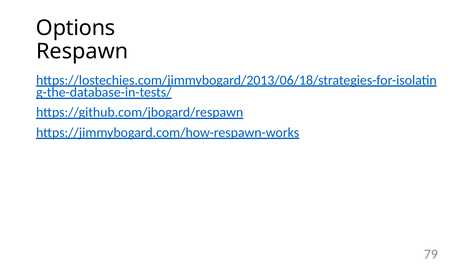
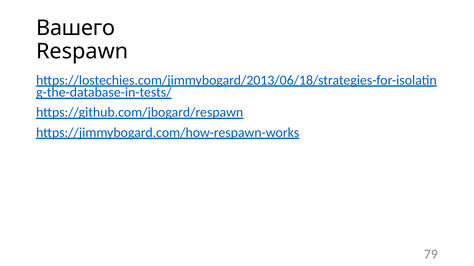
Options: Options -> Вашего
